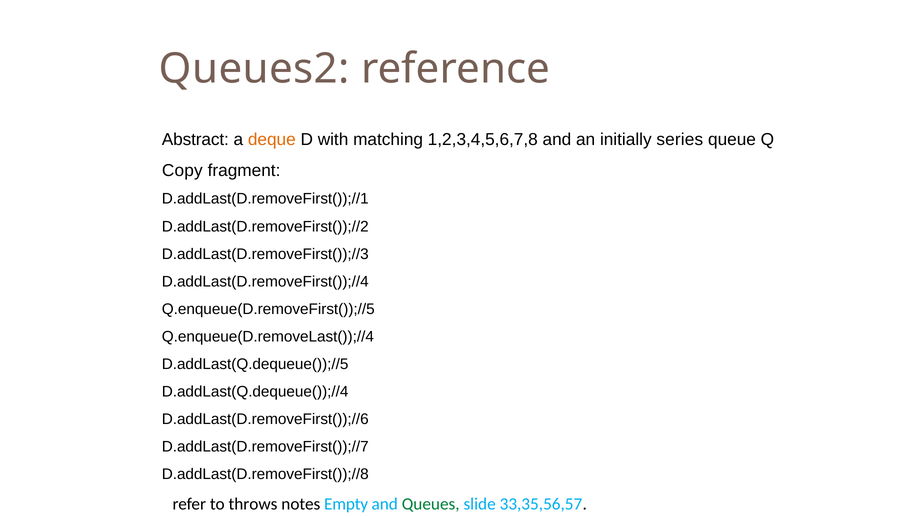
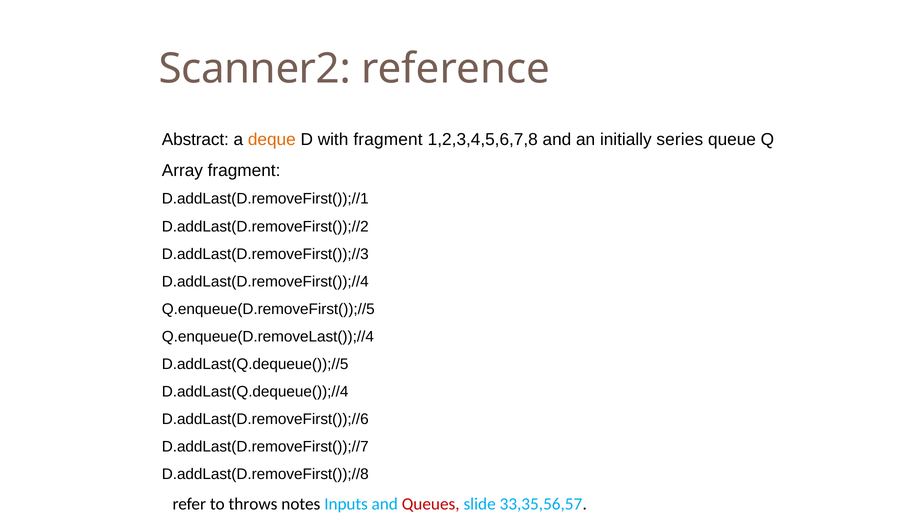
Queues2: Queues2 -> Scanner2
with matching: matching -> fragment
Copy: Copy -> Array
Empty: Empty -> Inputs
Queues colour: green -> red
